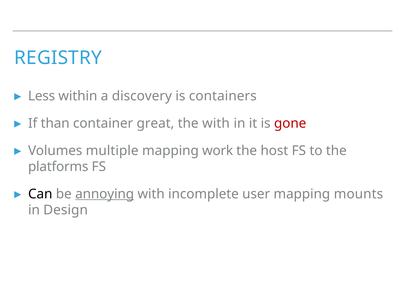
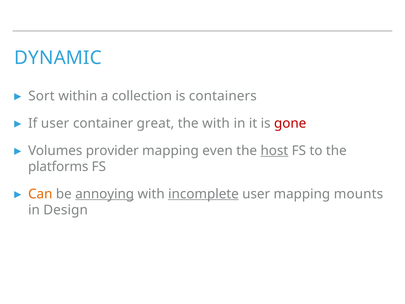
REGISTRY: REGISTRY -> DYNAMIC
Less: Less -> Sort
discovery: discovery -> collection
If than: than -> user
multiple: multiple -> provider
work: work -> even
host underline: none -> present
Can colour: black -> orange
incomplete underline: none -> present
